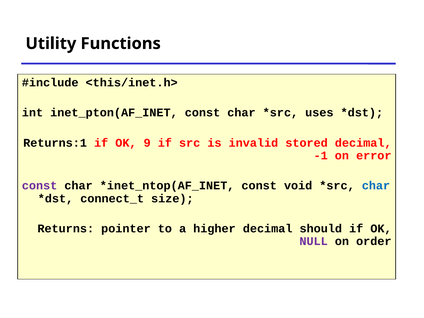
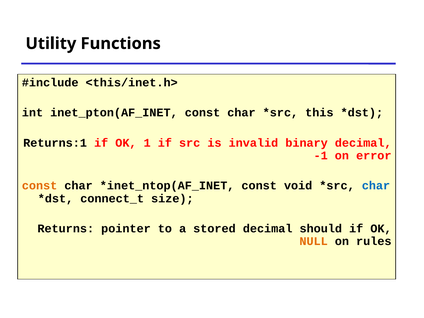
uses: uses -> this
9: 9 -> 1
stored: stored -> binary
const at (40, 186) colour: purple -> orange
higher: higher -> stored
NULL colour: purple -> orange
order: order -> rules
